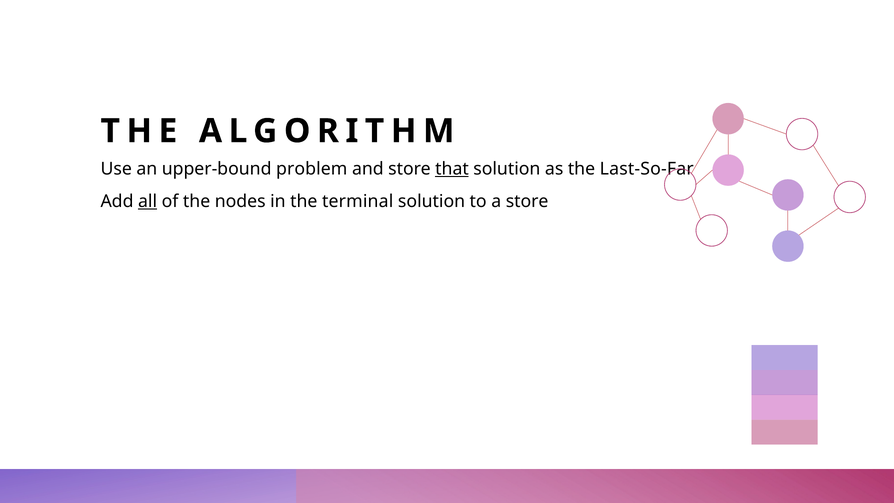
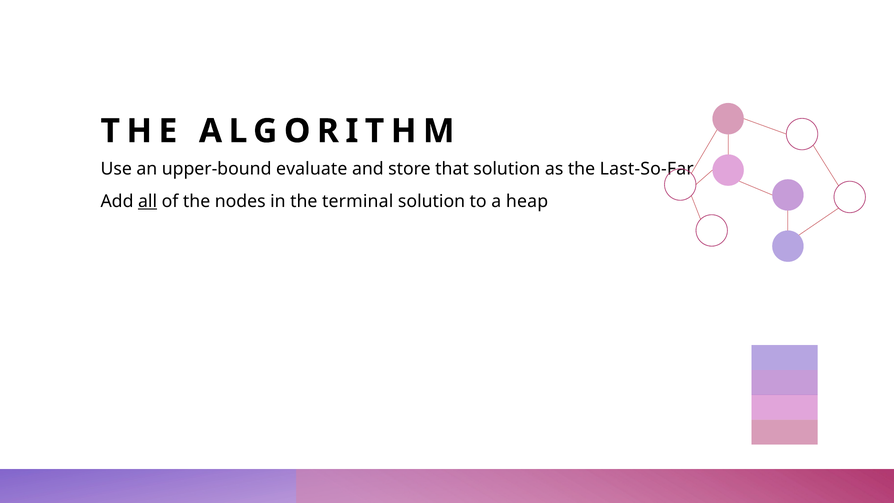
problem: problem -> evaluate
that underline: present -> none
a store: store -> heap
